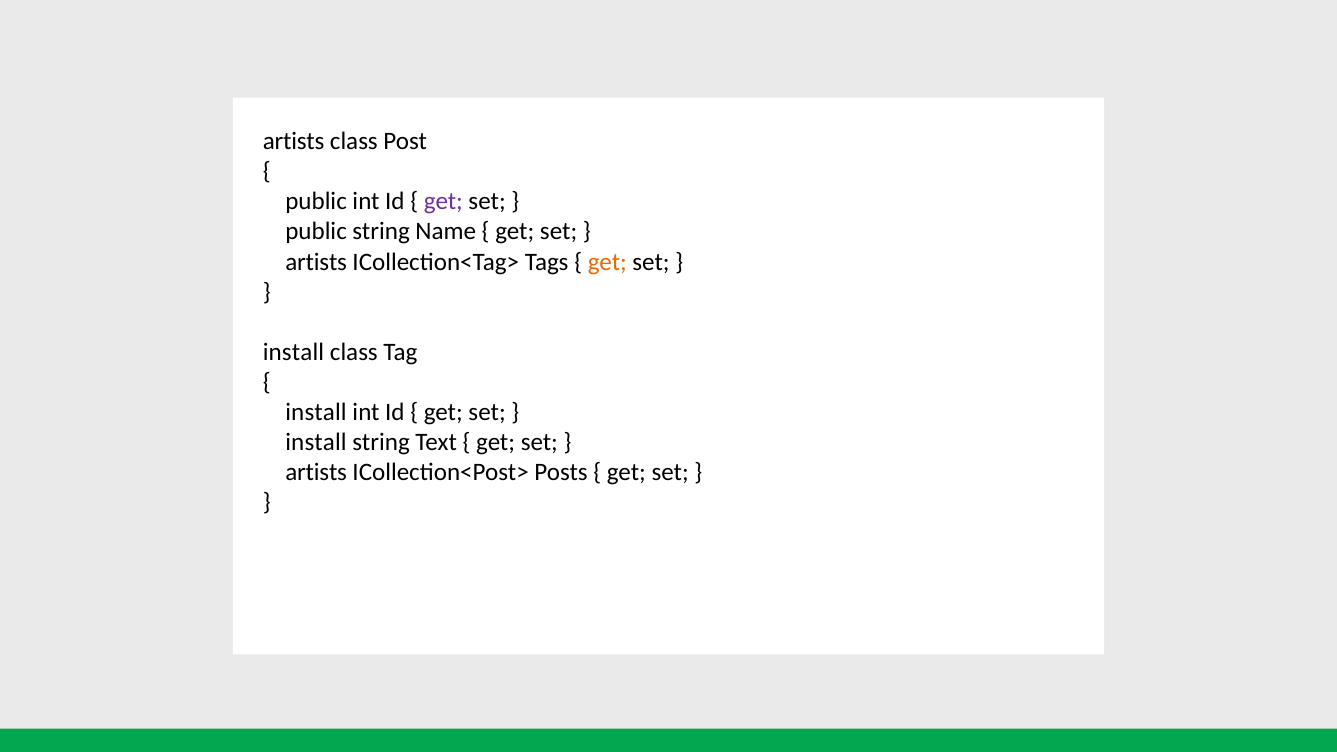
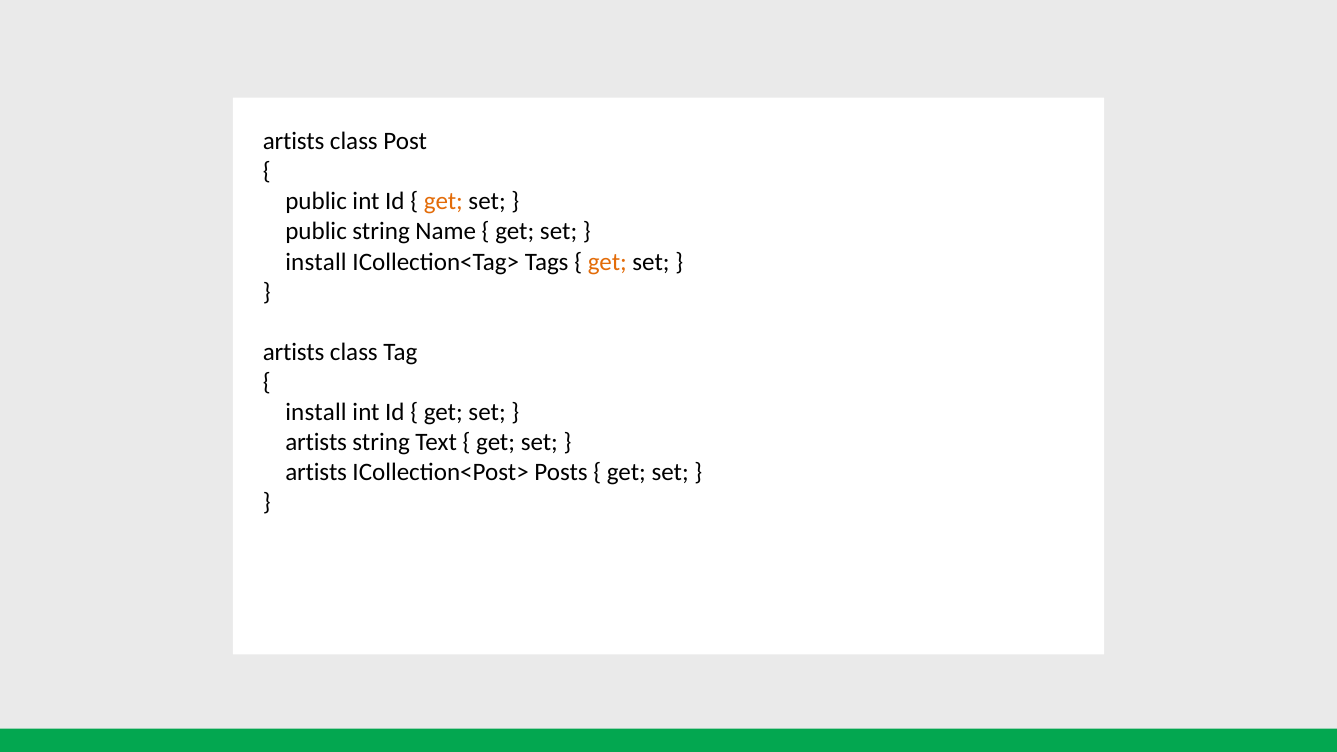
get at (443, 202) colour: purple -> orange
artists at (316, 262): artists -> install
install at (293, 352): install -> artists
install at (316, 442): install -> artists
